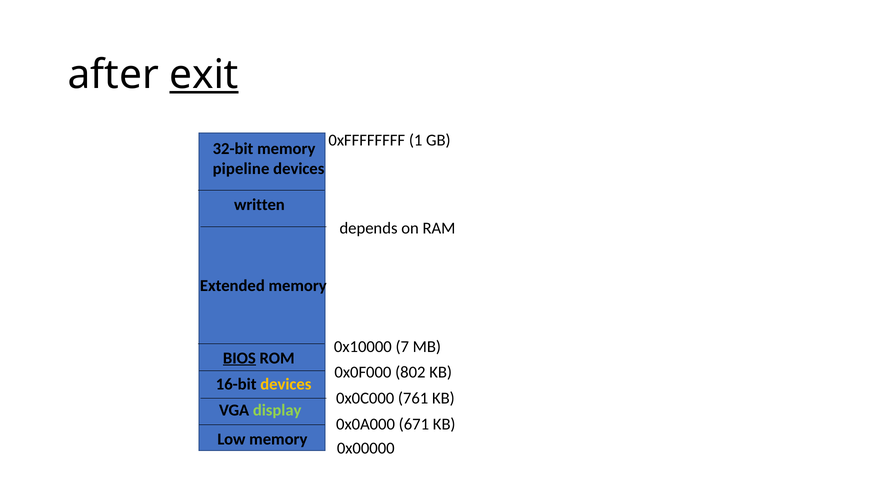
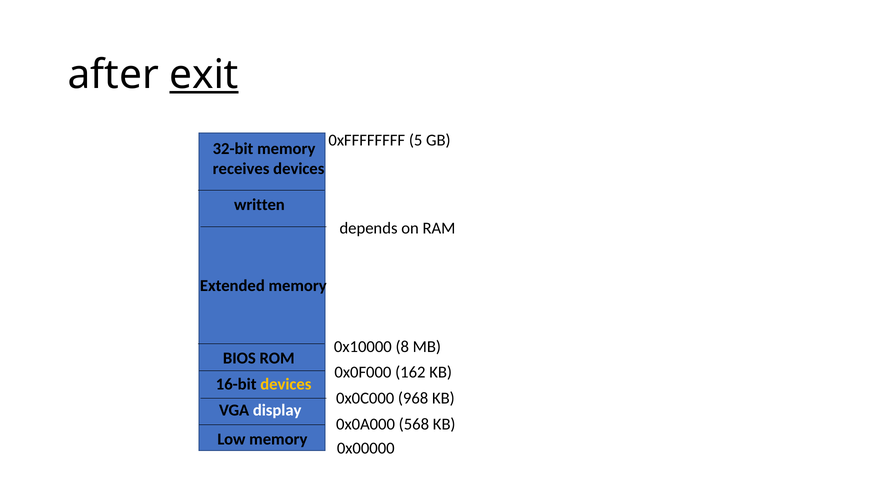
1: 1 -> 5
pipeline: pipeline -> receives
7: 7 -> 8
BIOS underline: present -> none
802: 802 -> 162
761: 761 -> 968
display colour: light green -> white
671: 671 -> 568
